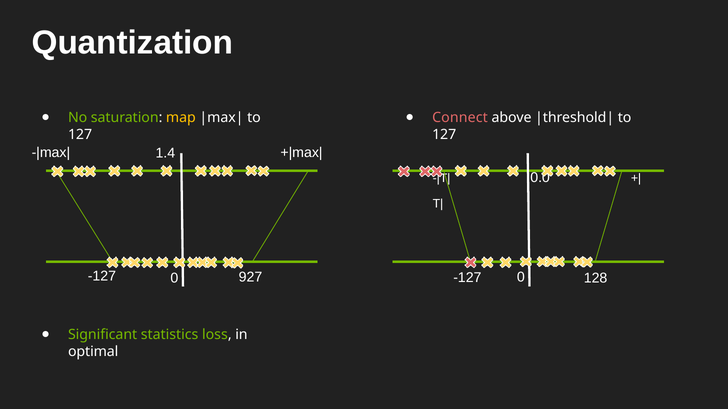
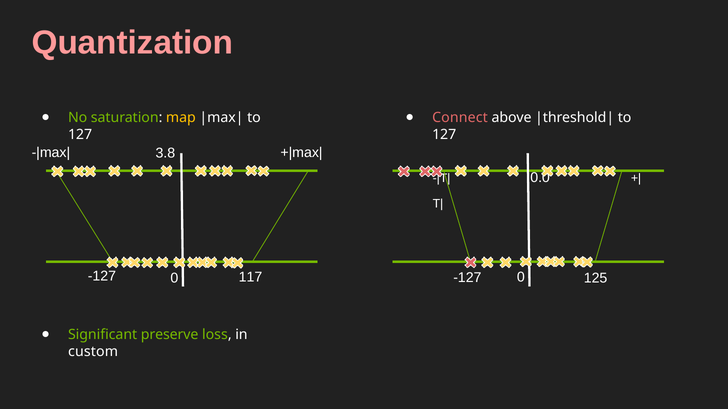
Quantization colour: white -> pink
1.4: 1.4 -> 3.8
927: 927 -> 117
128: 128 -> 125
statistics: statistics -> preserve
optimal: optimal -> custom
